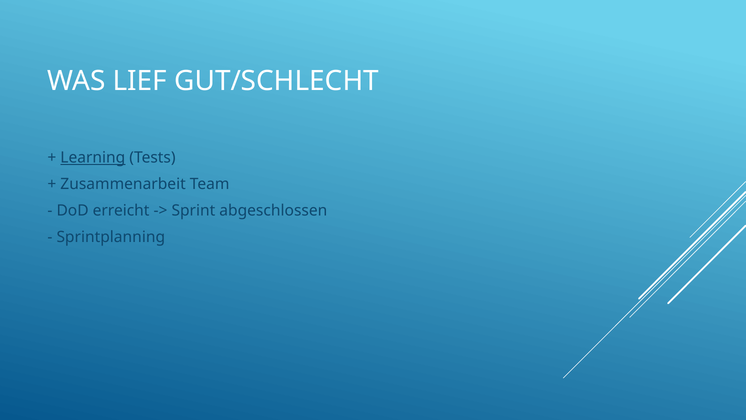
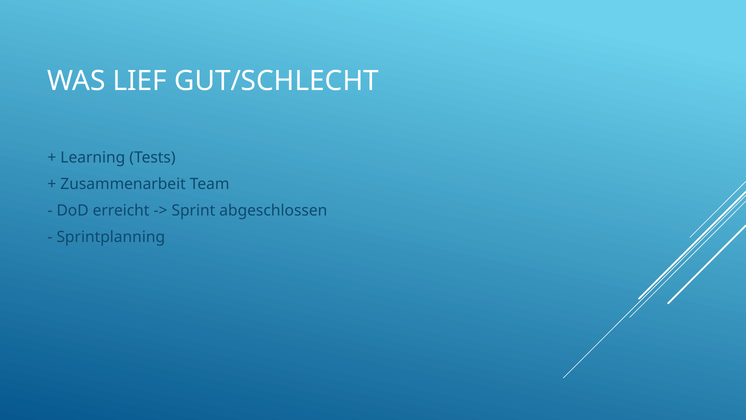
Learning underline: present -> none
